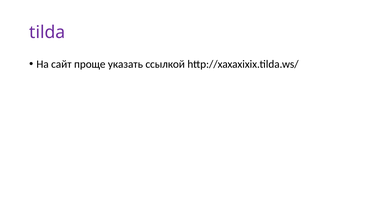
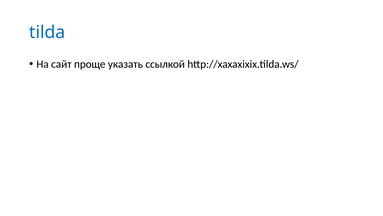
tilda colour: purple -> blue
